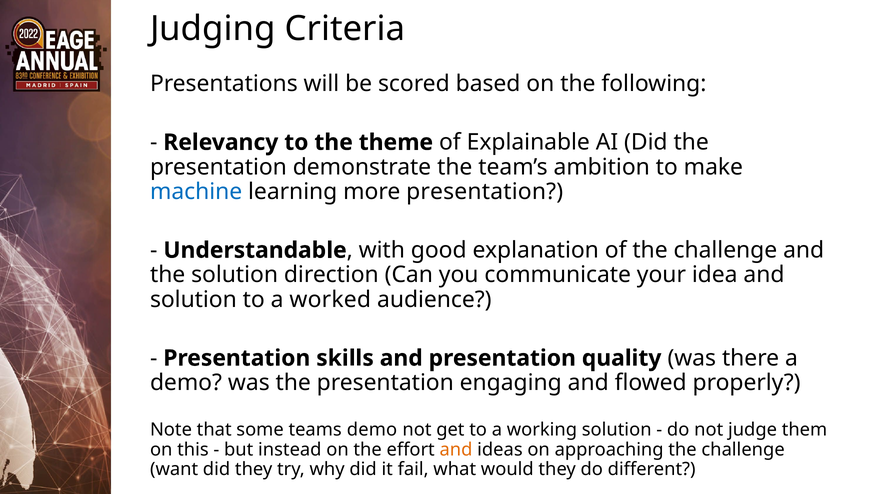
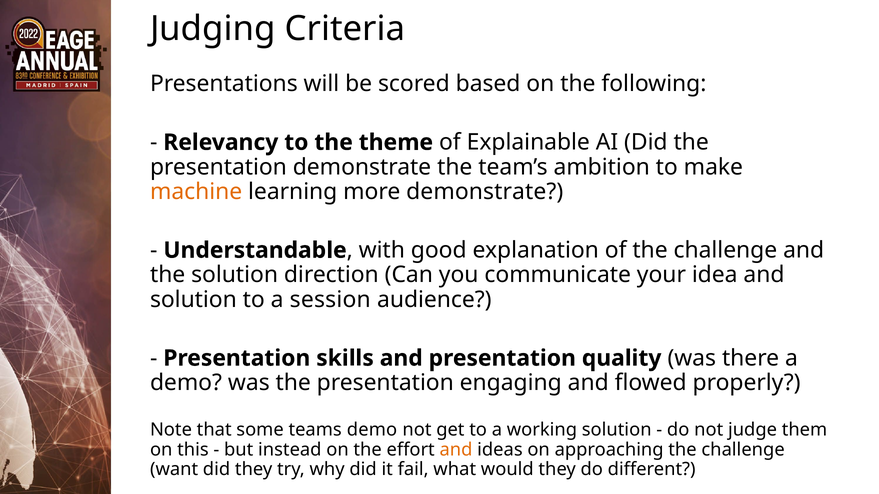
machine colour: blue -> orange
more presentation: presentation -> demonstrate
worked: worked -> session
